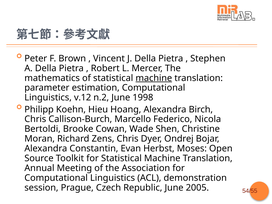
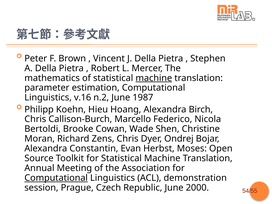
v.12: v.12 -> v.16
1998: 1998 -> 1987
Computational at (56, 178) underline: none -> present
2005: 2005 -> 2000
